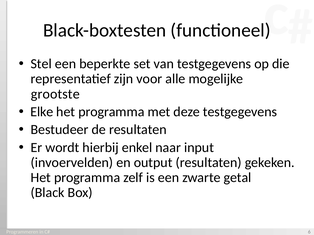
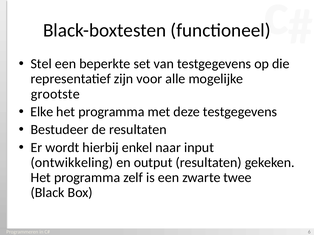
invoervelden: invoervelden -> ontwikkeling
getal: getal -> twee
